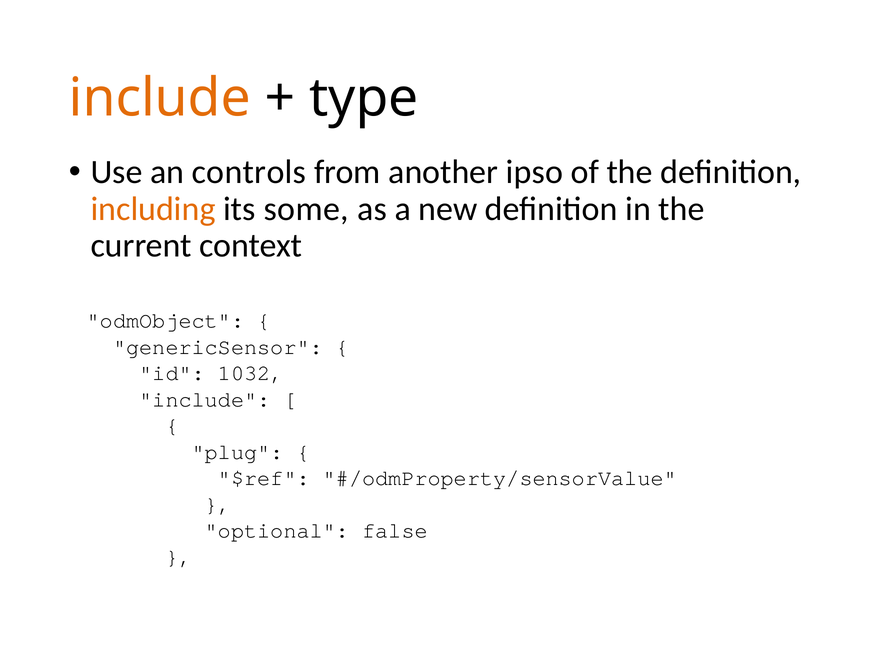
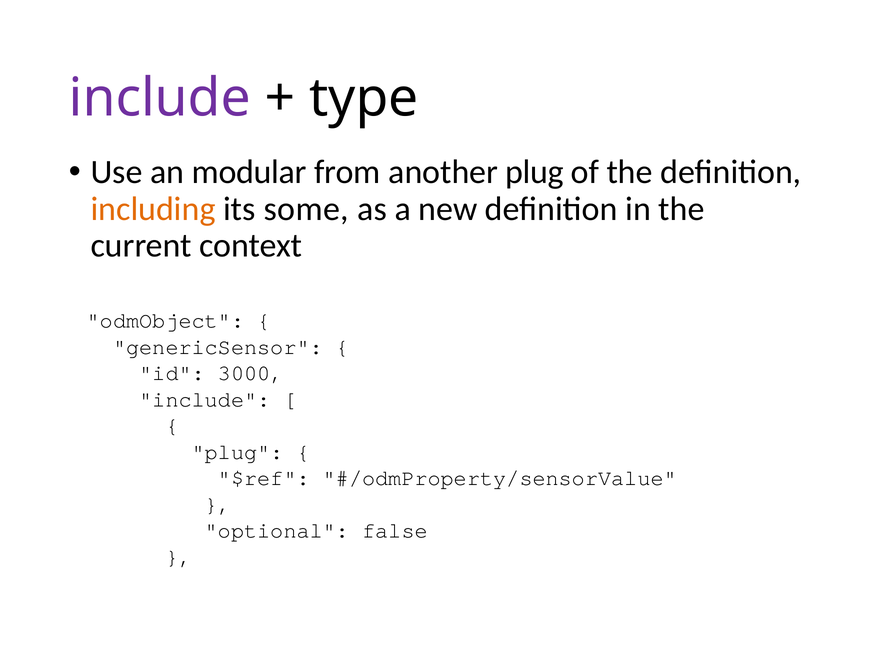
include at (160, 98) colour: orange -> purple
controls: controls -> modular
another ipso: ipso -> plug
1032: 1032 -> 3000
